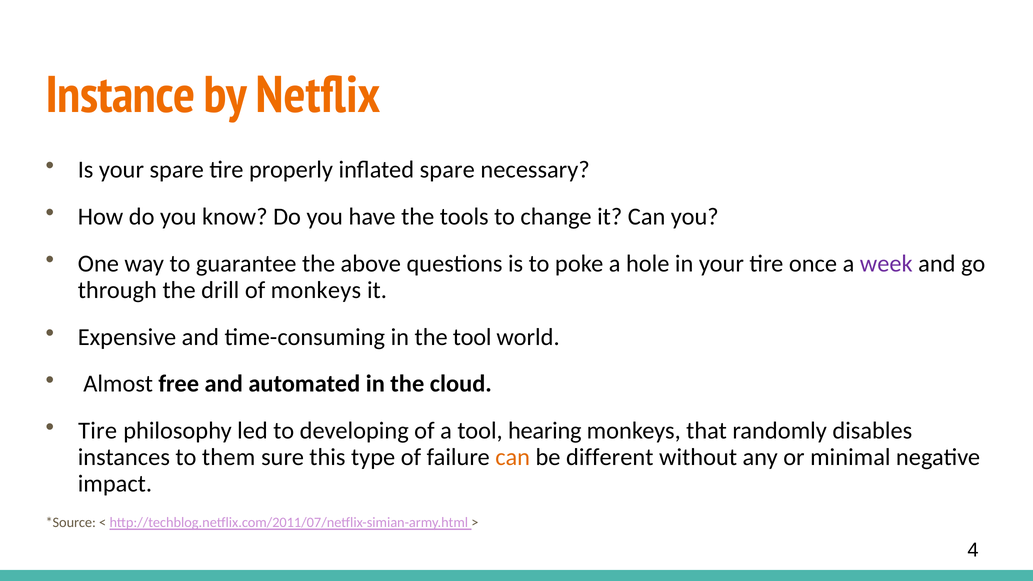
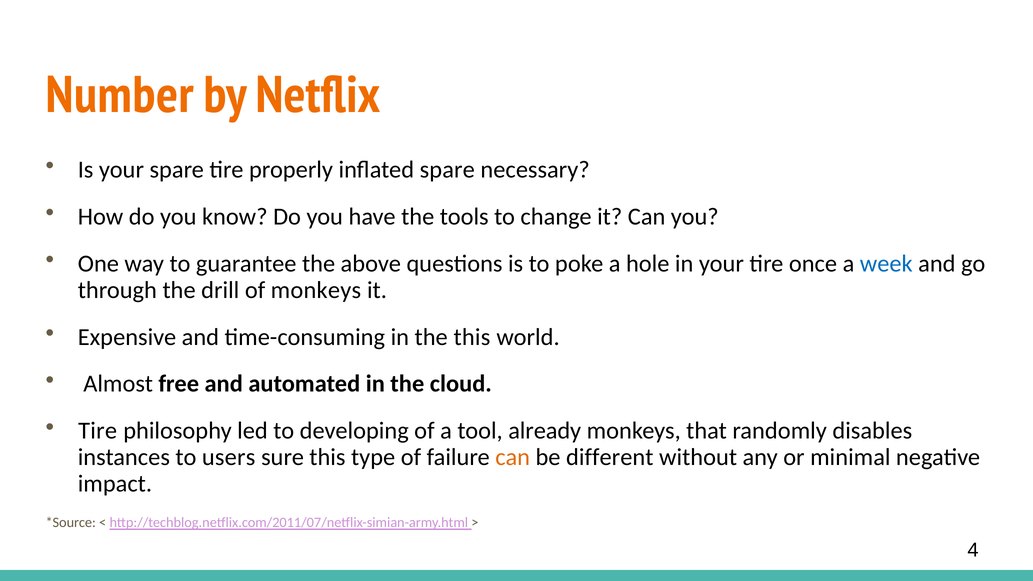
Instance: Instance -> Number
week colour: purple -> blue
the tool: tool -> this
hearing: hearing -> already
them: them -> users
